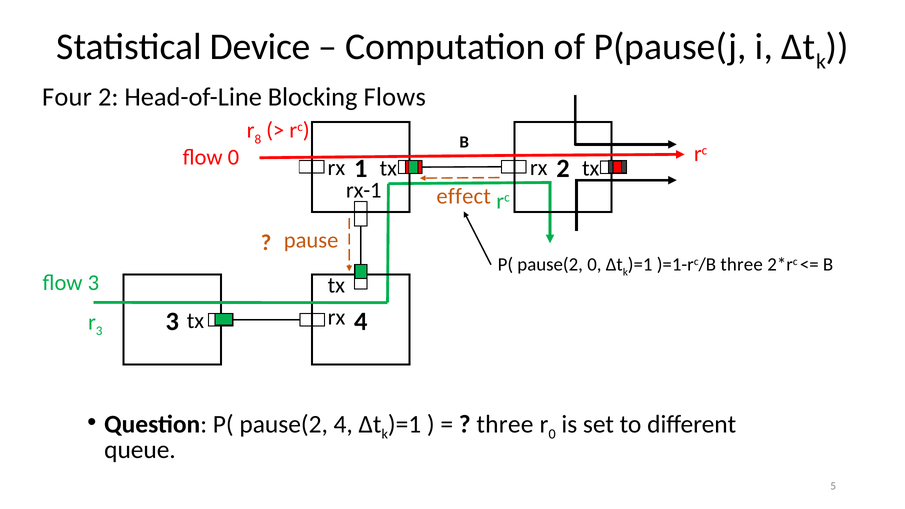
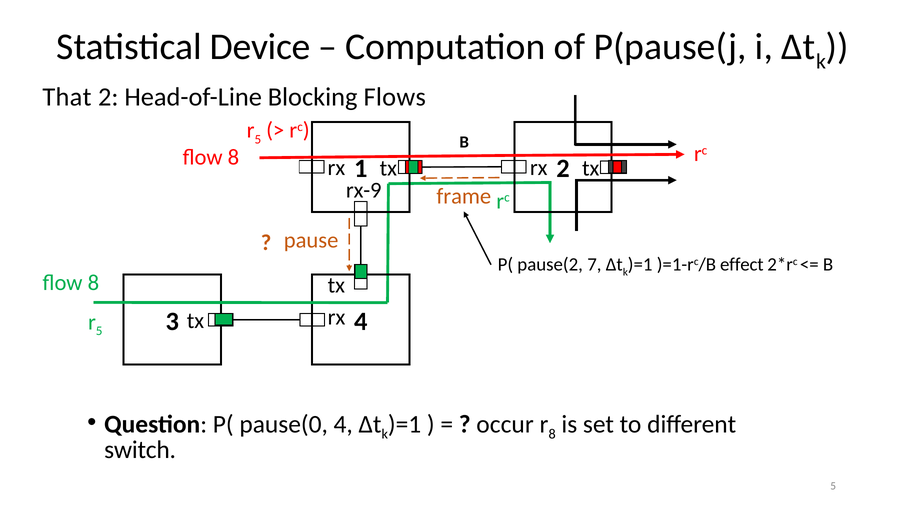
Four: Four -> That
8 at (258, 139): 8 -> 5
0 at (233, 157): 0 -> 8
rx-1: rx-1 -> rx-9
effect: effect -> frame
pause(2 0: 0 -> 7
)=1-rc/B three: three -> effect
3 at (93, 283): 3 -> 8
3 at (99, 331): 3 -> 5
Question P( pause(2: pause(2 -> pause(0
three at (505, 424): three -> occur
0 at (552, 434): 0 -> 8
queue: queue -> switch
